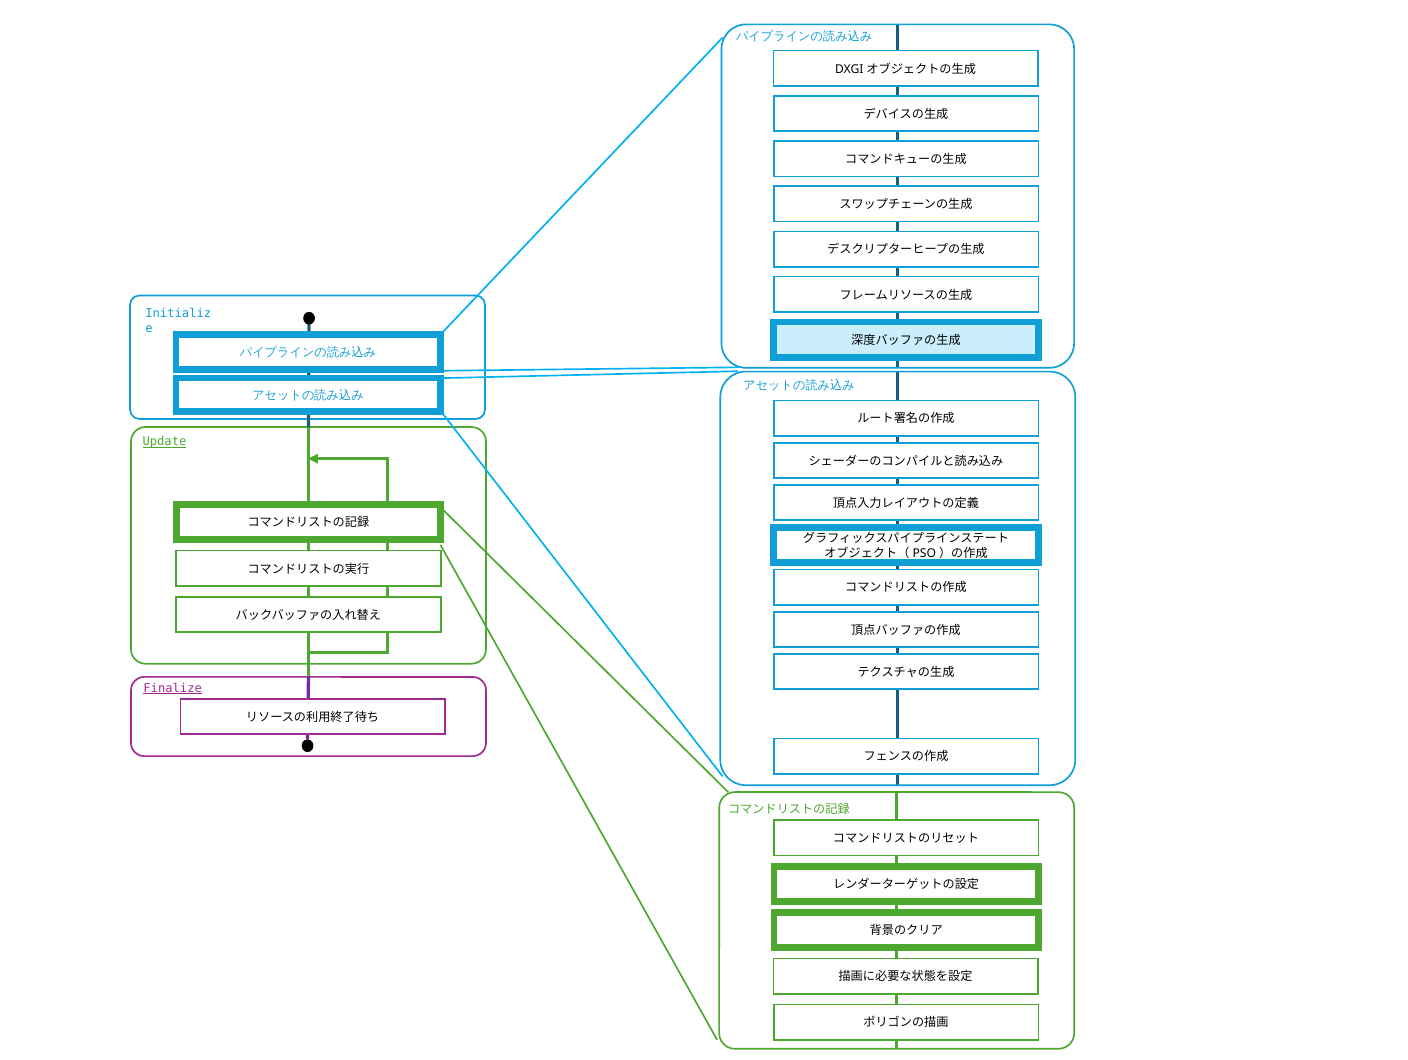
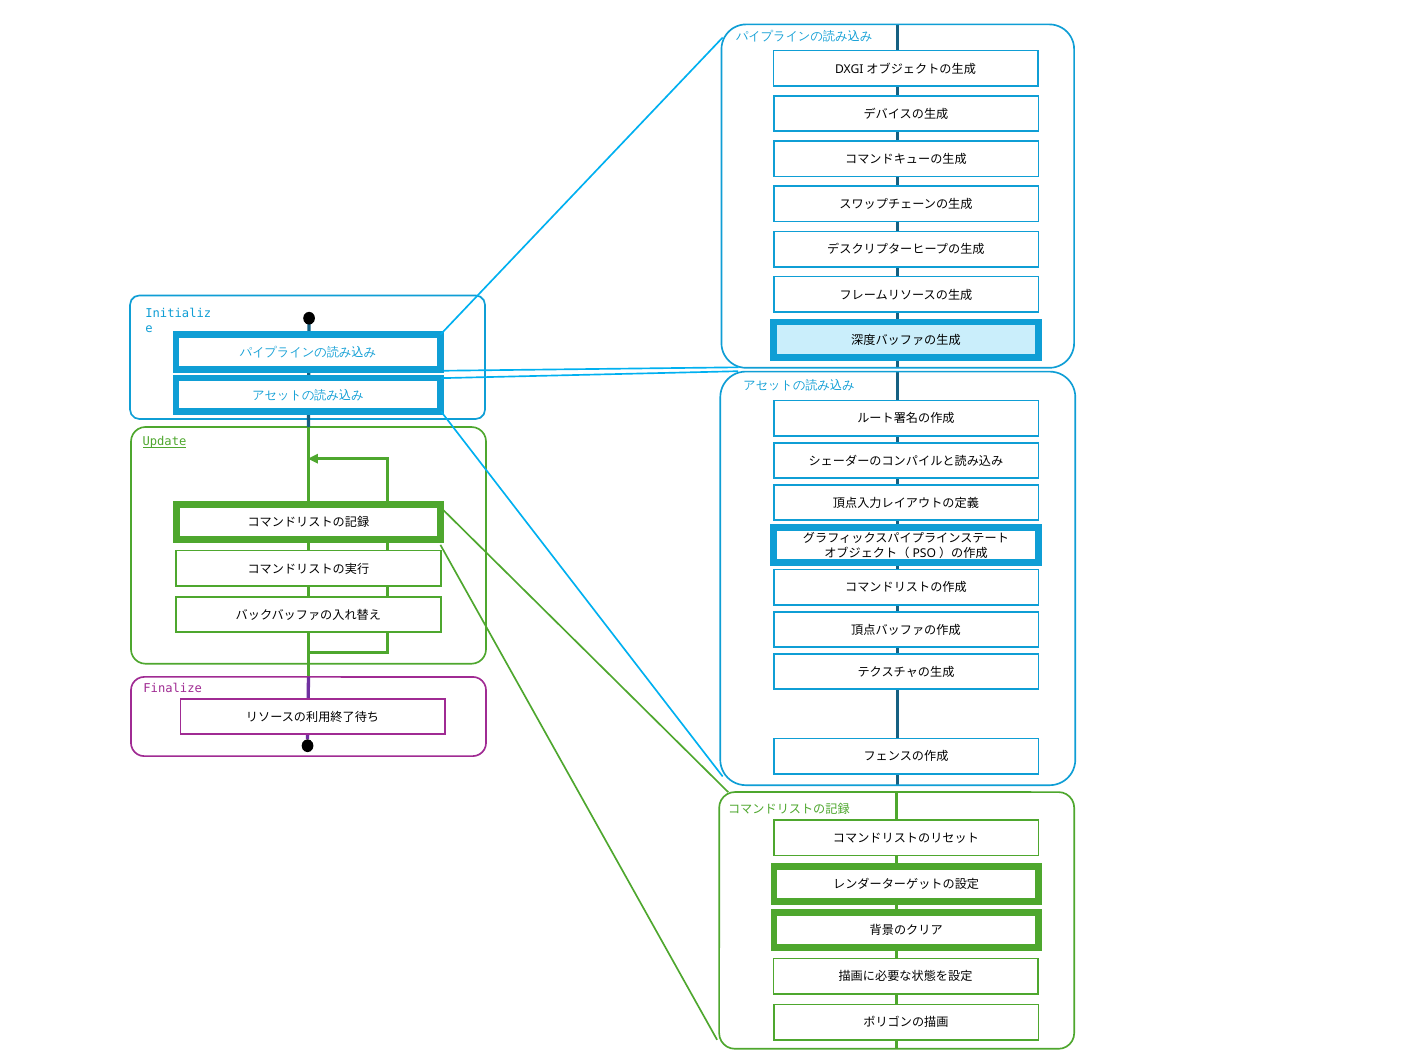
Finalize underline: present -> none
